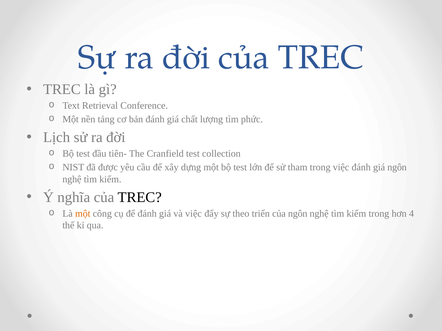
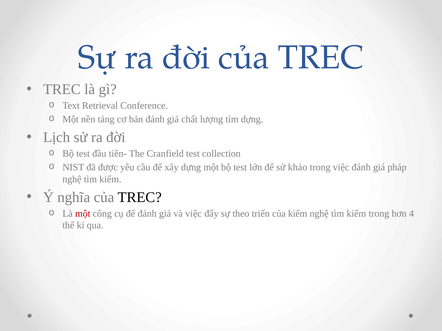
tìm phức: phức -> dựng
tham: tham -> khảo
giá ngôn: ngôn -> pháp
một at (83, 214) colour: orange -> red
của ngôn: ngôn -> kiếm
